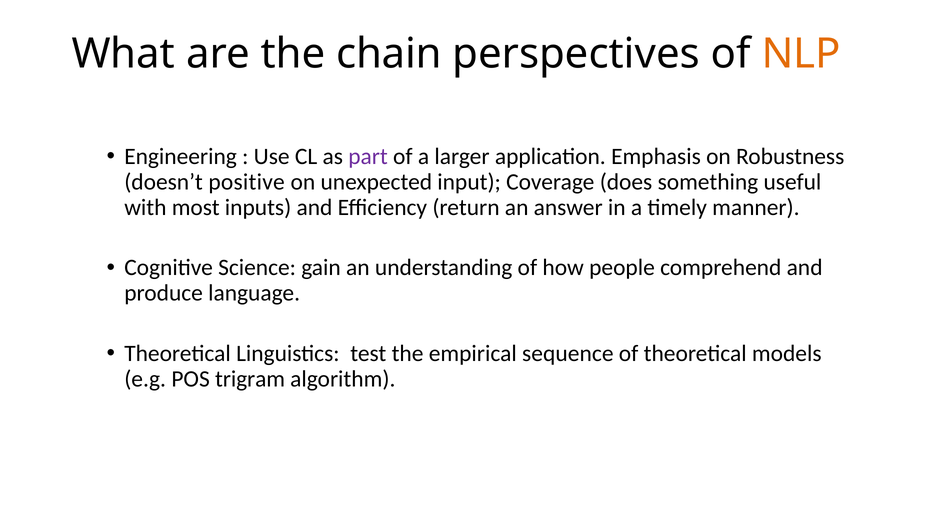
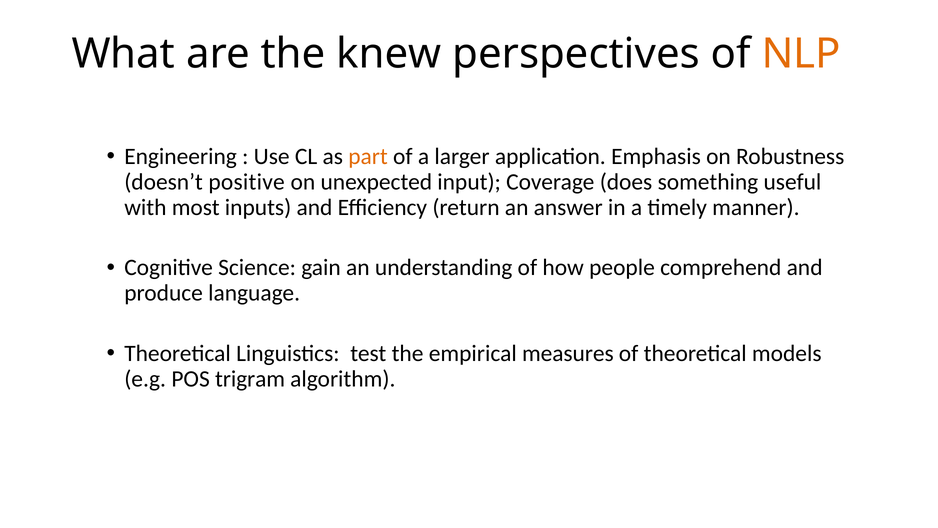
chain: chain -> knew
part colour: purple -> orange
sequence: sequence -> measures
